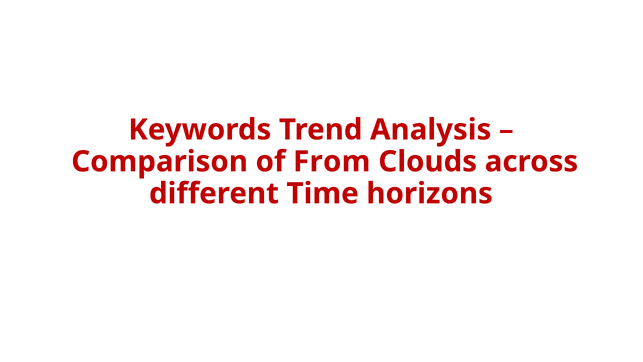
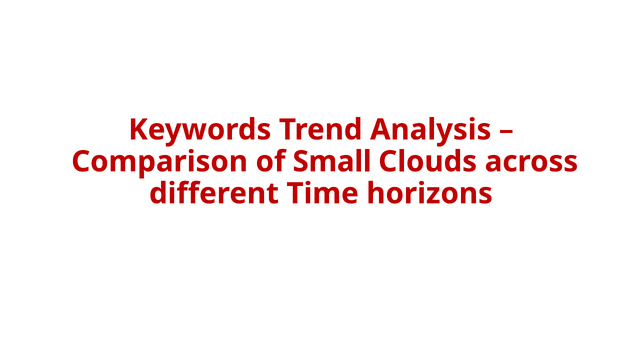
From: From -> Small
